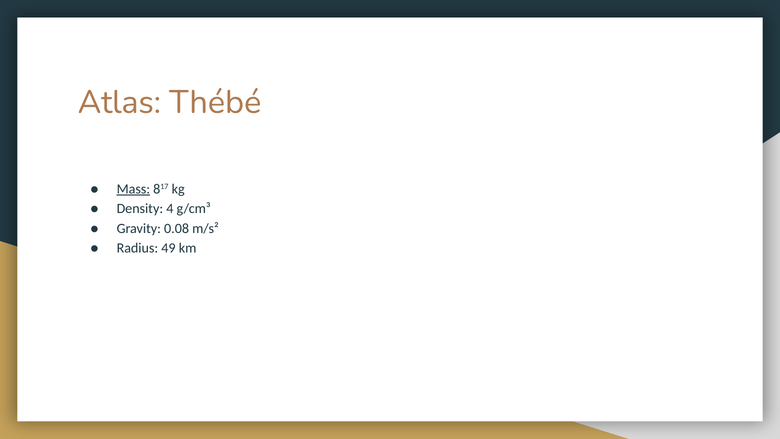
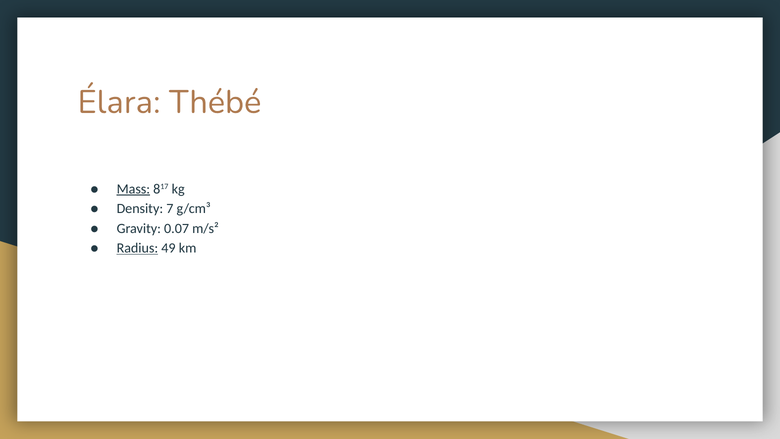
Atlas: Atlas -> Élara
4: 4 -> 7
0.08: 0.08 -> 0.07
Radius underline: none -> present
